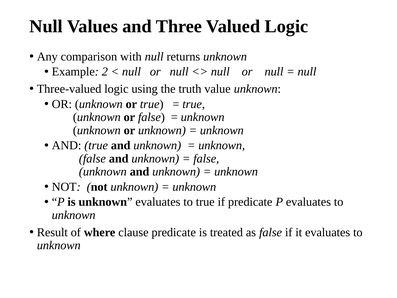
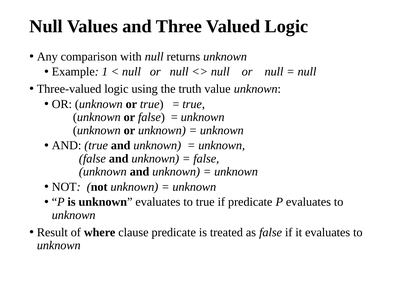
2: 2 -> 1
